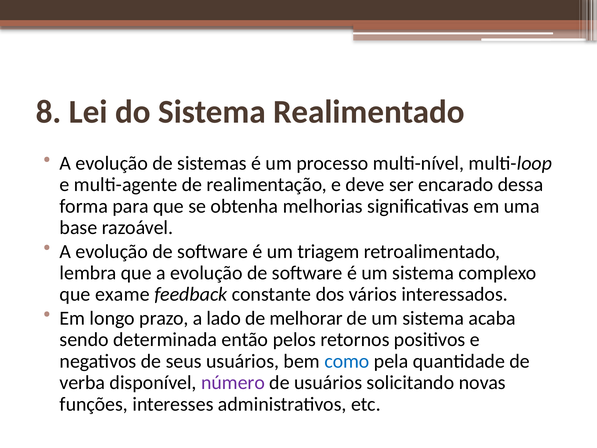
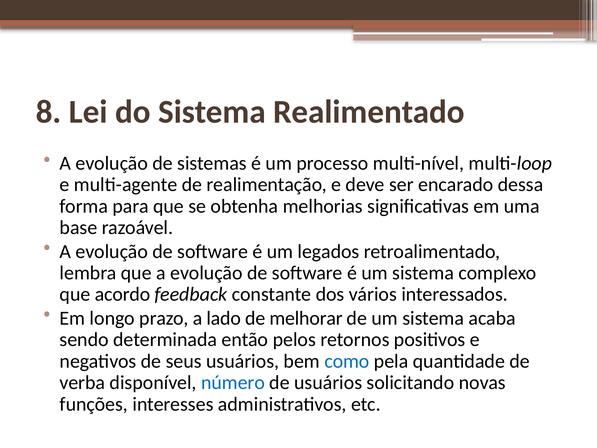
triagem: triagem -> legados
exame: exame -> acordo
número colour: purple -> blue
